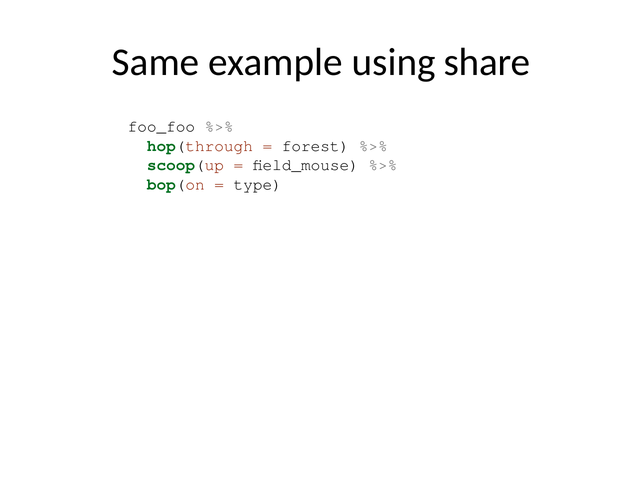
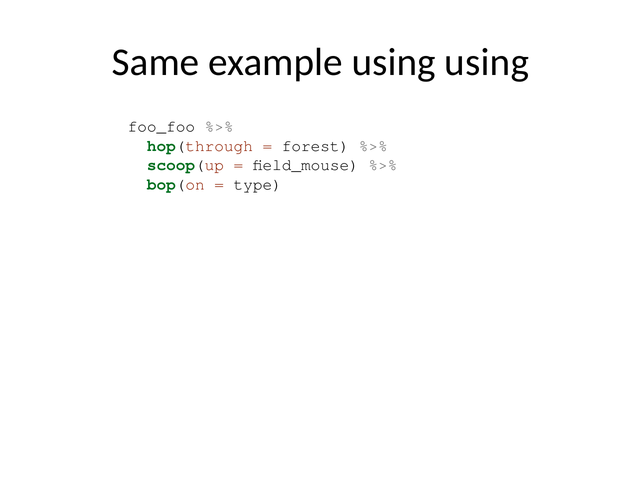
using share: share -> using
